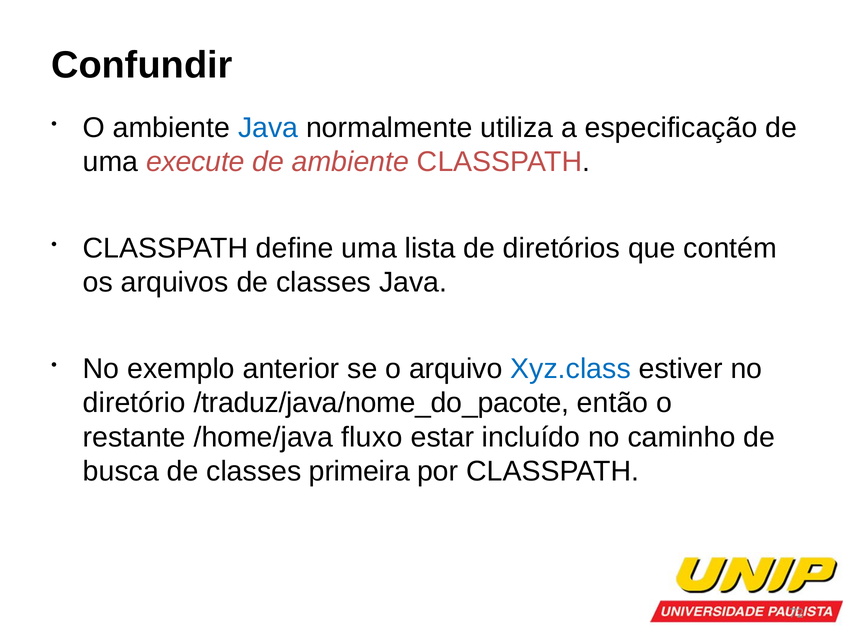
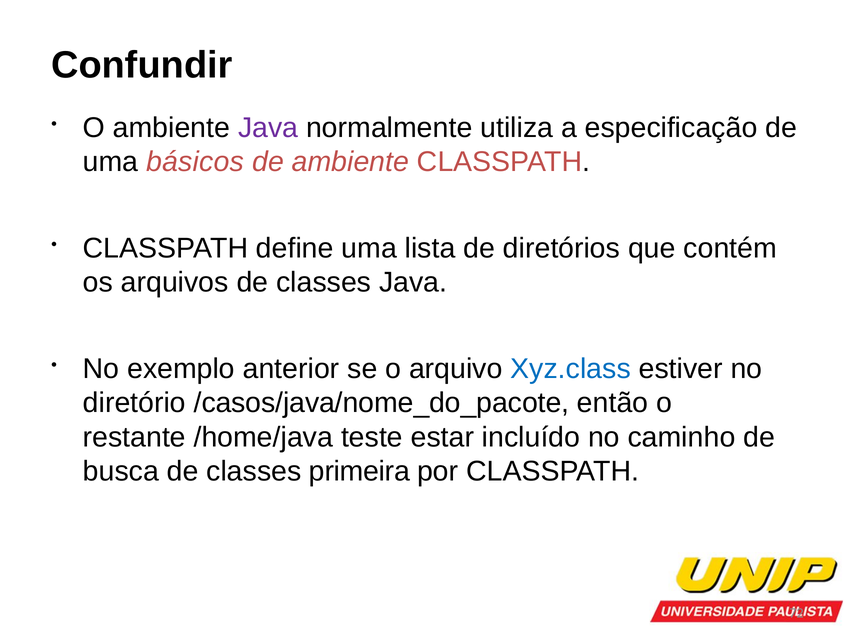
Java at (268, 128) colour: blue -> purple
execute: execute -> básicos
/traduz/java/nome_do_pacote: /traduz/java/nome_do_pacote -> /casos/java/nome_do_pacote
fluxo: fluxo -> teste
